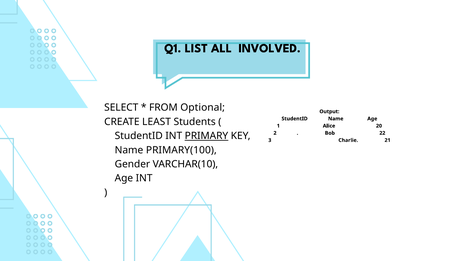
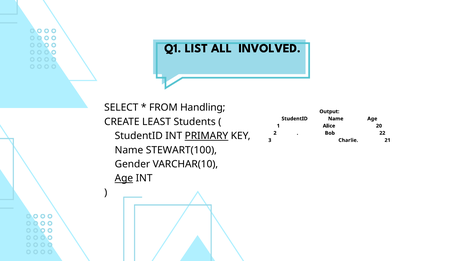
Optional: Optional -> Handling
PRIMARY(100: PRIMARY(100 -> STEWART(100
Age at (124, 179) underline: none -> present
